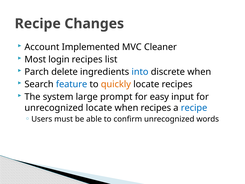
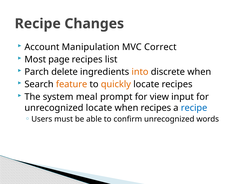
Implemented: Implemented -> Manipulation
Cleaner: Cleaner -> Correct
login: login -> page
into colour: blue -> orange
feature colour: blue -> orange
large: large -> meal
easy: easy -> view
